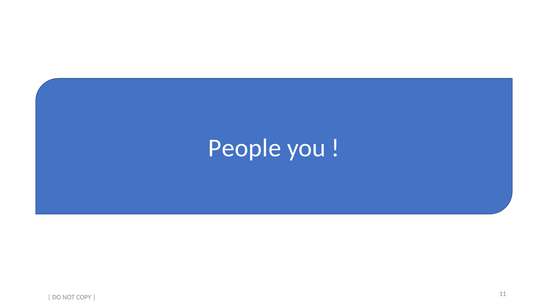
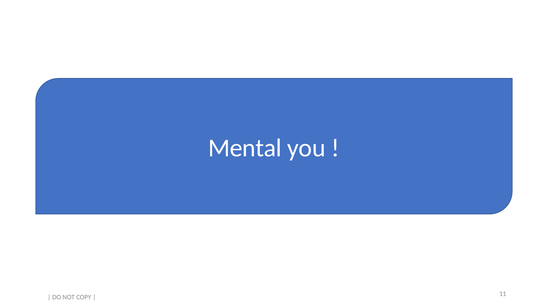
People: People -> Mental
